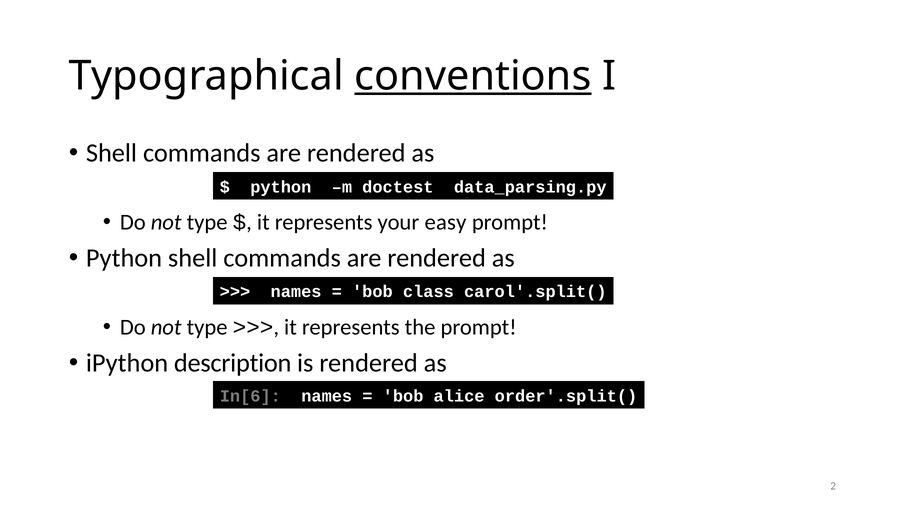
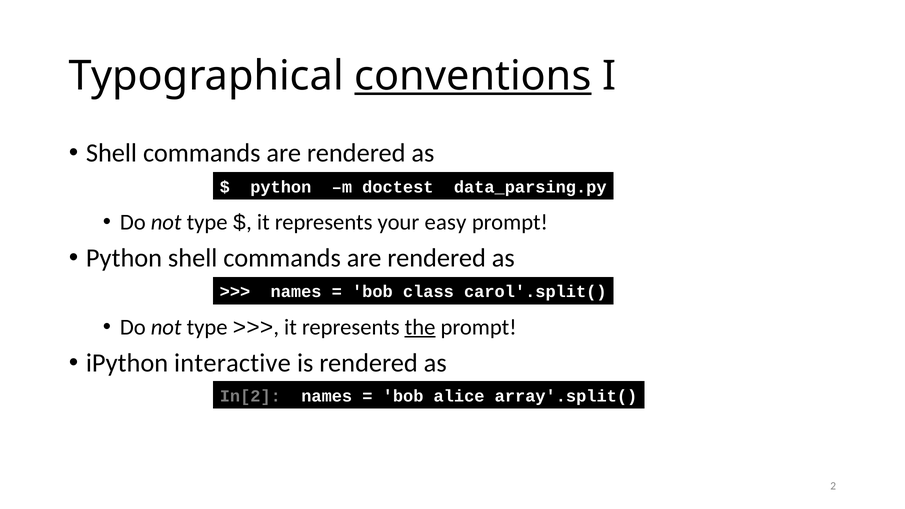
the underline: none -> present
description: description -> interactive
In[6: In[6 -> In[2
order'.split(: order'.split( -> array'.split(
